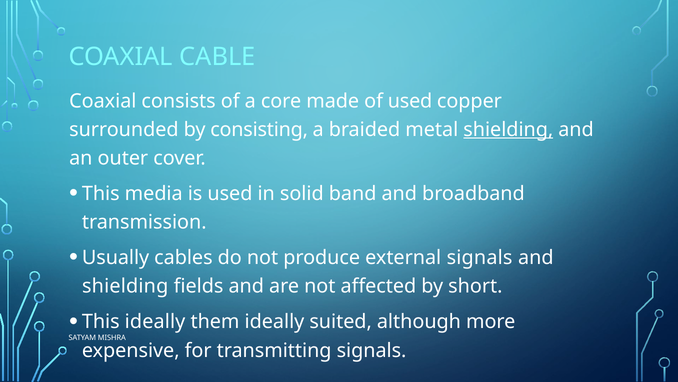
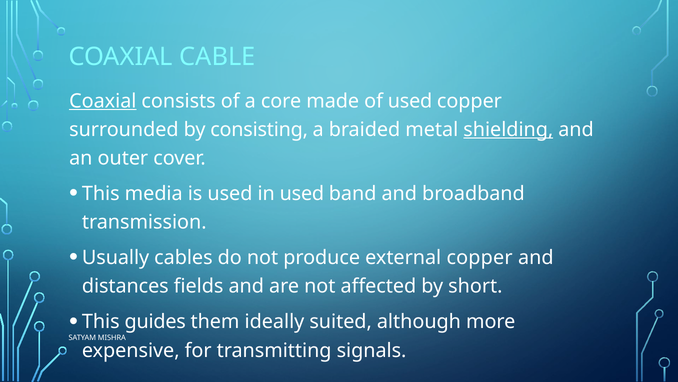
Coaxial at (103, 101) underline: none -> present
in solid: solid -> used
external signals: signals -> copper
shielding at (125, 286): shielding -> distances
This ideally: ideally -> guides
